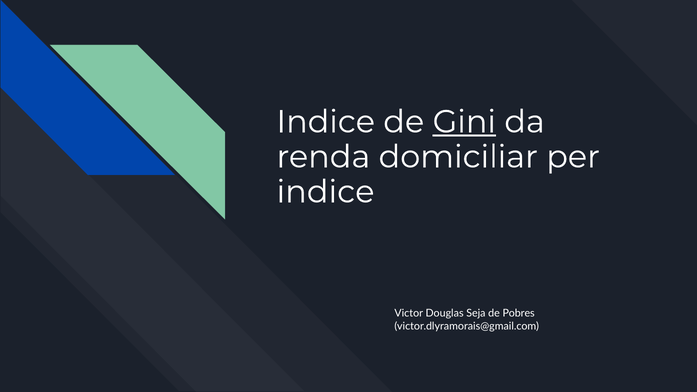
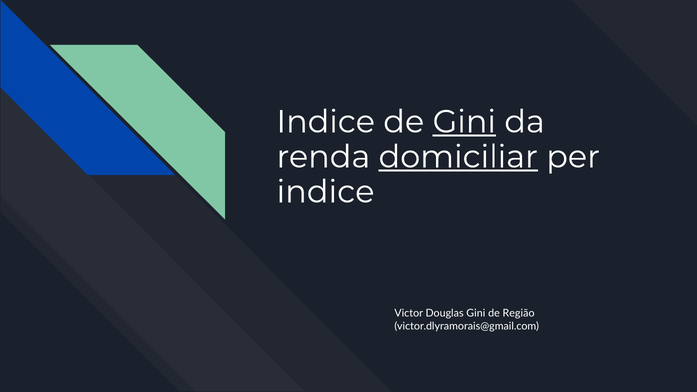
domiciliar underline: none -> present
Douglas Seja: Seja -> Gini
Pobres: Pobres -> Região
